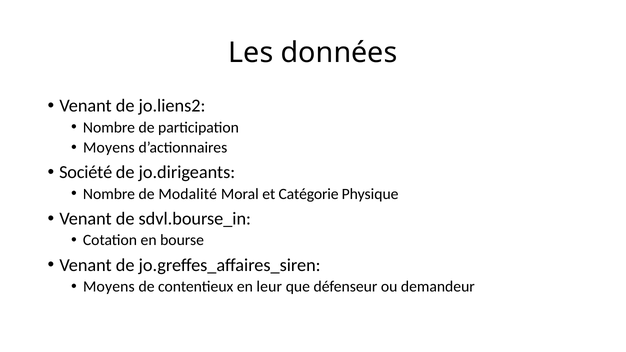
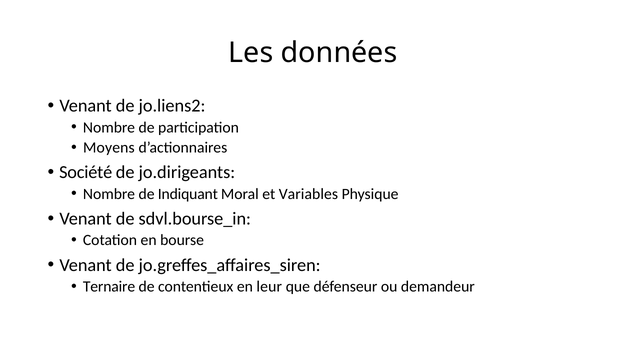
Modalité: Modalité -> Indiquant
Catégorie: Catégorie -> Variables
Moyens at (109, 287): Moyens -> Ternaire
